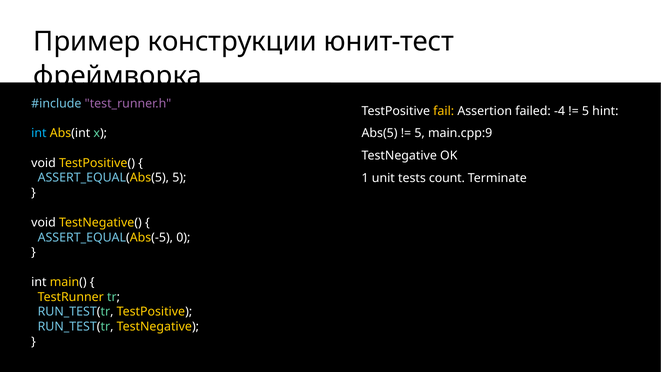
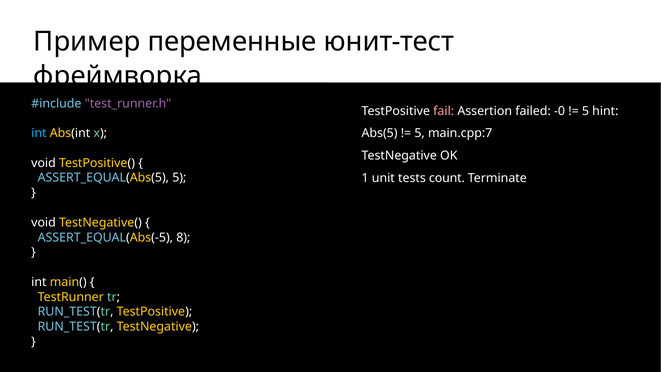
конструкции: конструкции -> переменные
fail colour: yellow -> pink
-4: -4 -> -0
main.cpp:9: main.cpp:9 -> main.cpp:7
0: 0 -> 8
